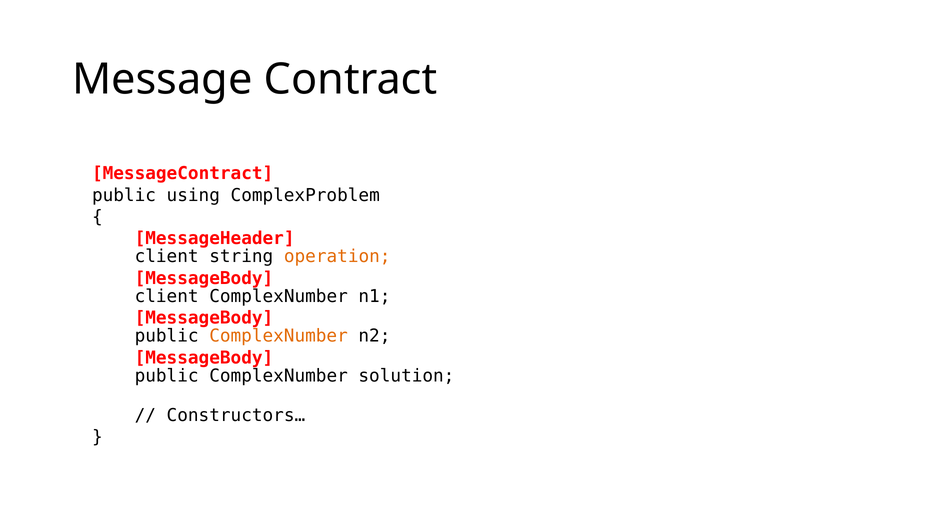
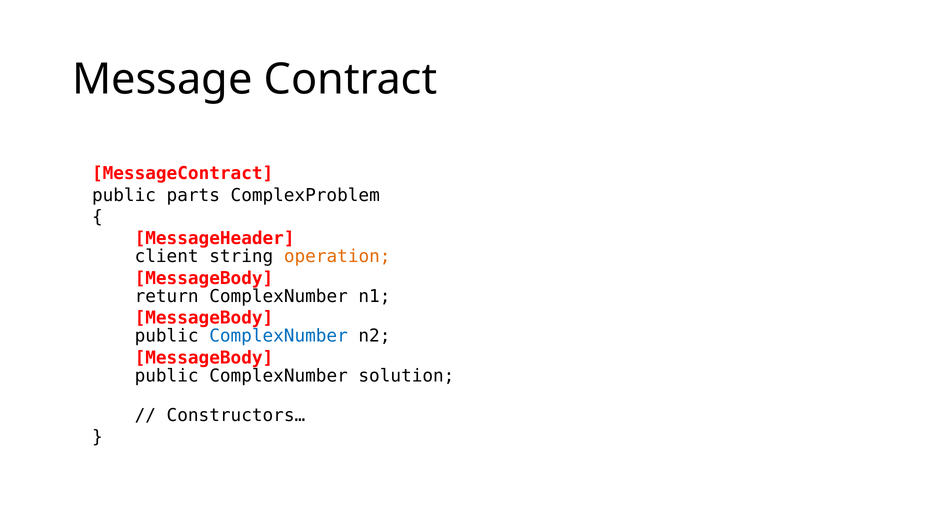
using: using -> parts
client at (167, 296): client -> return
ComplexNumber at (279, 336) colour: orange -> blue
